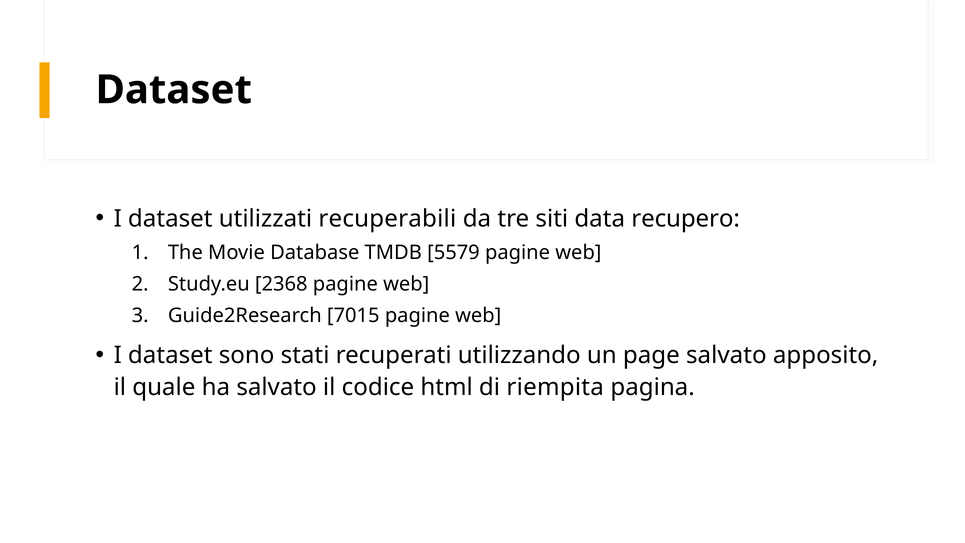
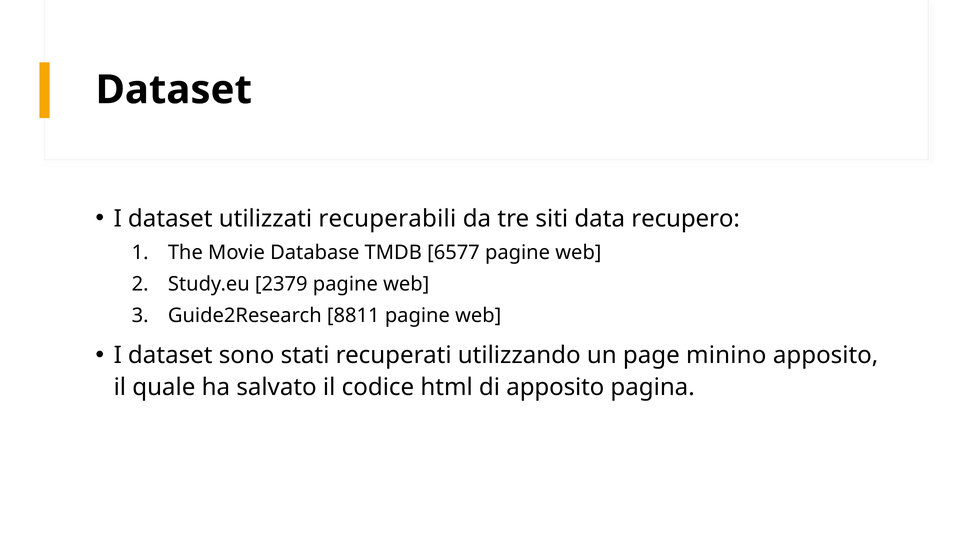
5579: 5579 -> 6577
2368: 2368 -> 2379
7015: 7015 -> 8811
page salvato: salvato -> minino
di riempita: riempita -> apposito
